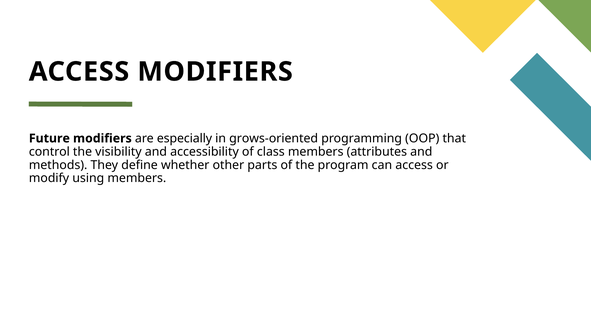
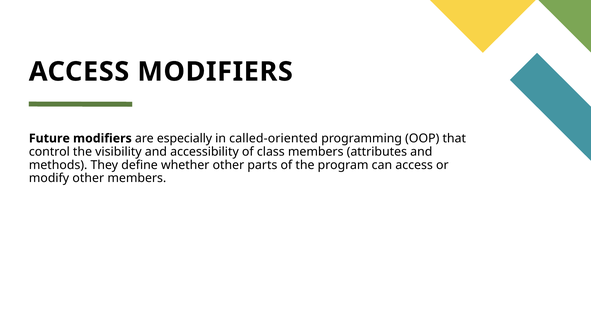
grows-oriented: grows-oriented -> called-oriented
modify using: using -> other
